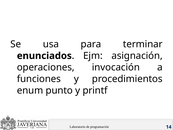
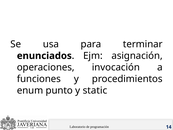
printf: printf -> static
